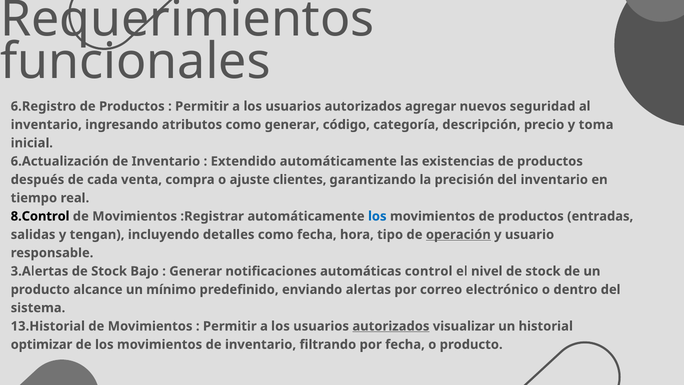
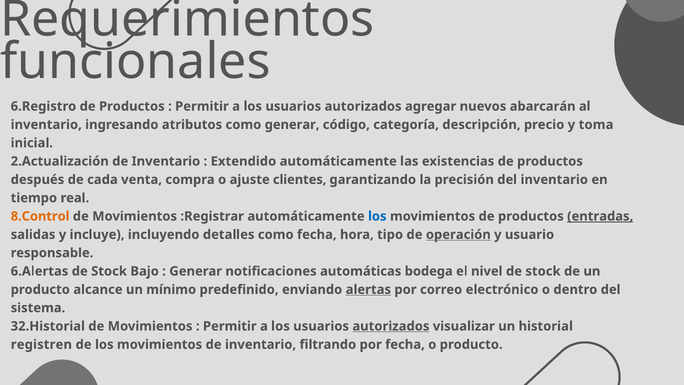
seguridad: seguridad -> abarcarán
6.Actualización: 6.Actualización -> 2.Actualización
8.Control colour: black -> orange
entradas underline: none -> present
tengan: tengan -> incluye
3.Alertas: 3.Alertas -> 6.Alertas
control: control -> bodega
alertas underline: none -> present
13.Historial: 13.Historial -> 32.Historial
optimizar: optimizar -> registren
